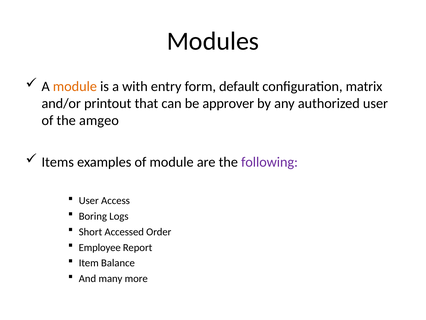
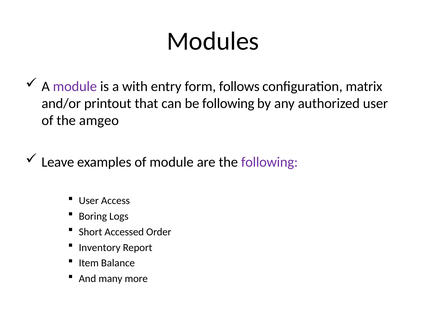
module at (75, 86) colour: orange -> purple
default: default -> follows
be approver: approver -> following
Items: Items -> Leave
Employee: Employee -> Inventory
